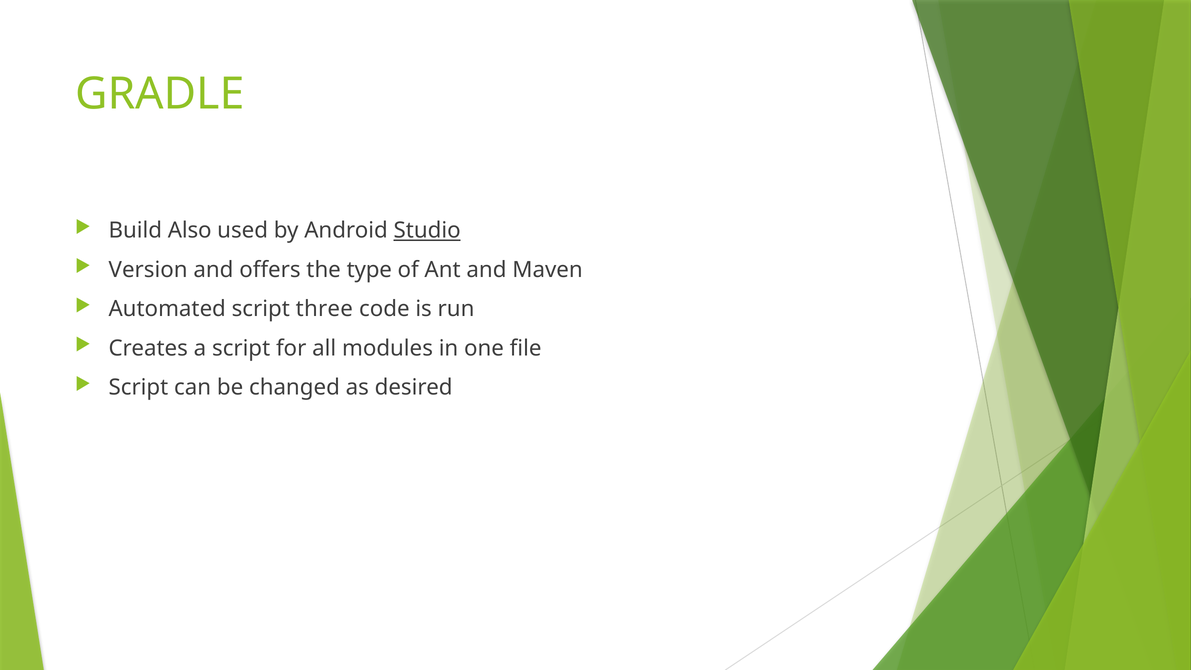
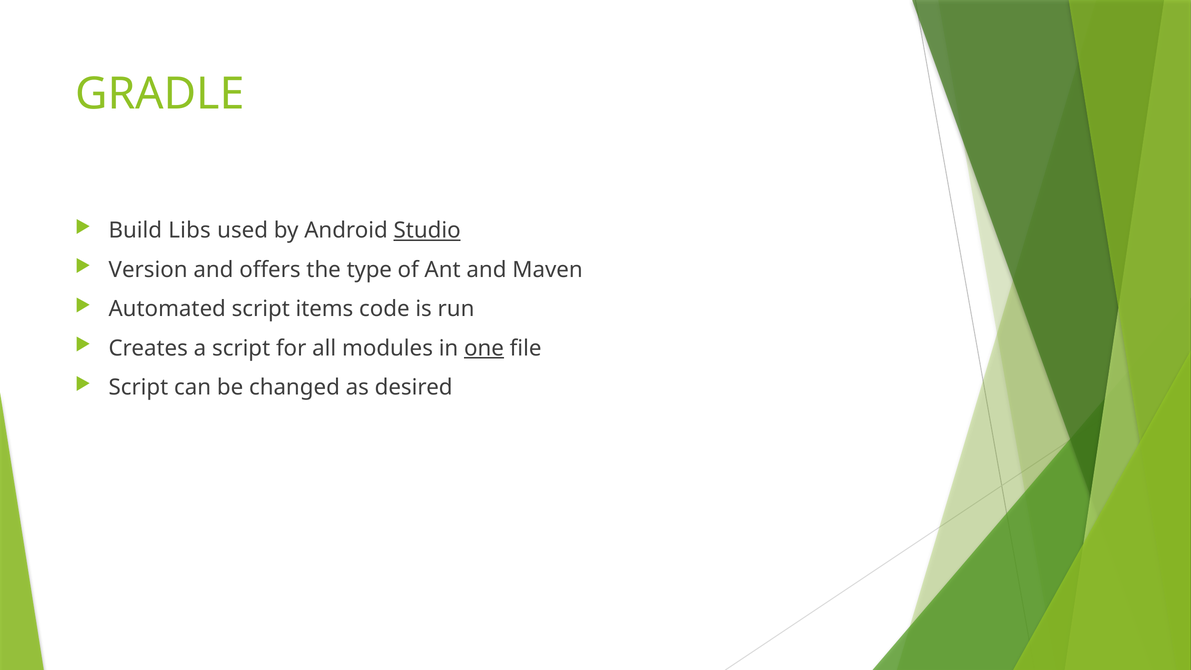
Also: Also -> Libs
three: three -> items
one underline: none -> present
